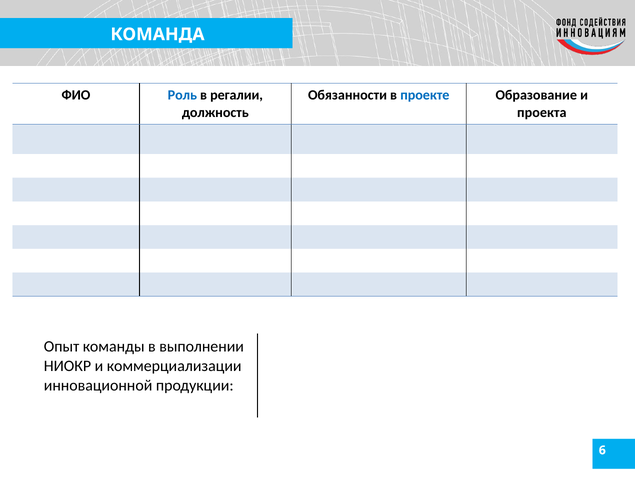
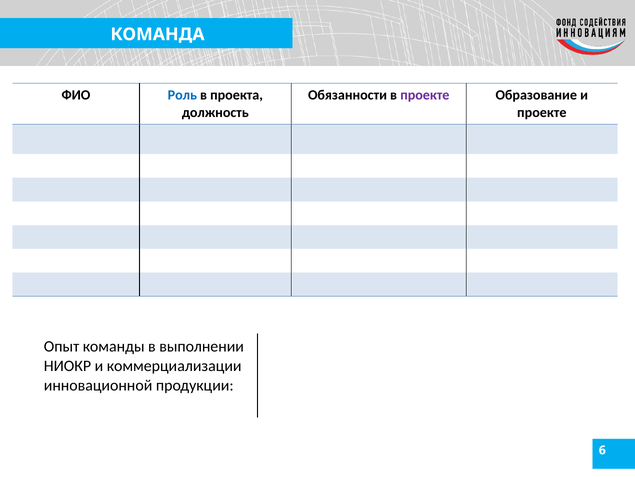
регалии: регалии -> проекта
проекте at (425, 95) colour: blue -> purple
проекта at (542, 112): проекта -> проекте
